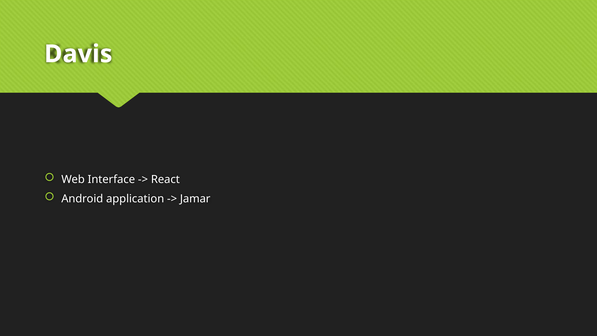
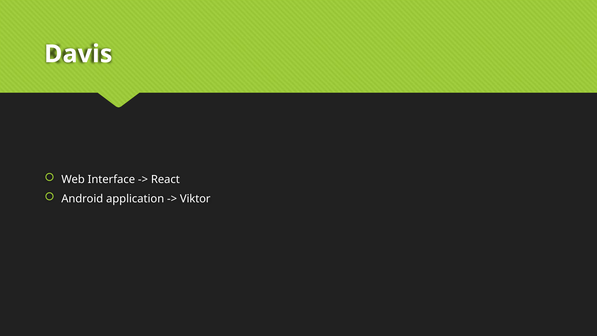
Jamar: Jamar -> Viktor
